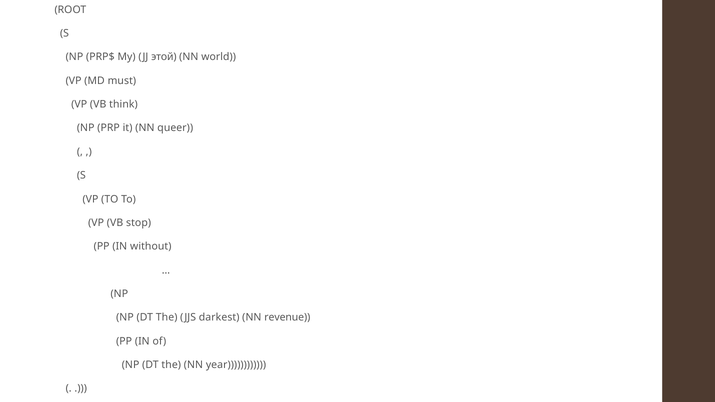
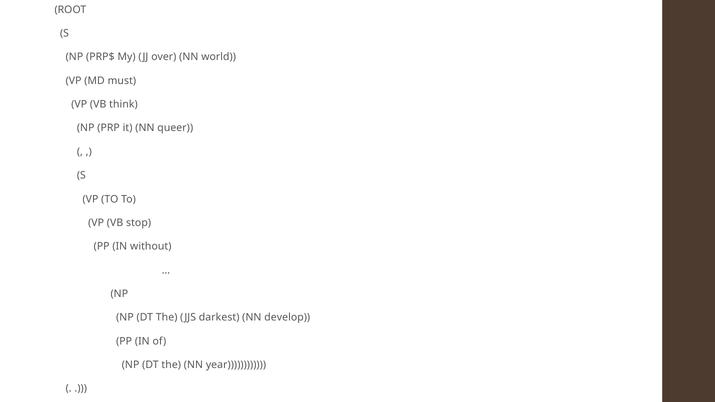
этой: этой -> over
revenue: revenue -> develop
